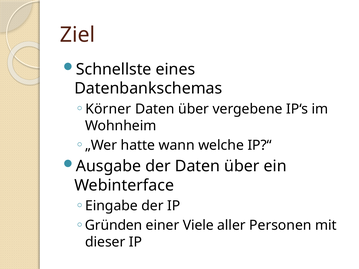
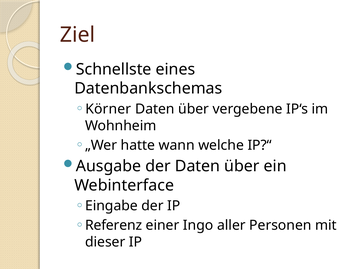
Gründen: Gründen -> Referenz
Viele: Viele -> Ingo
